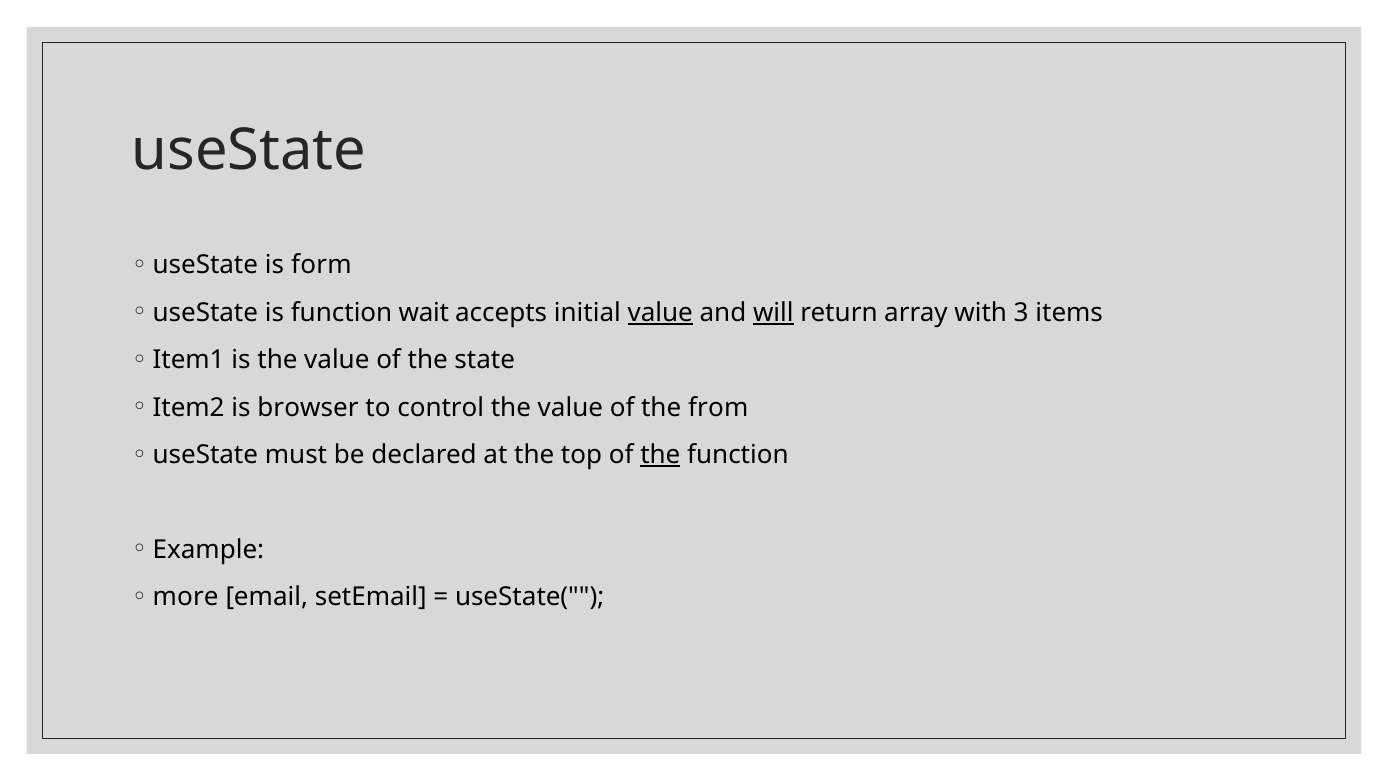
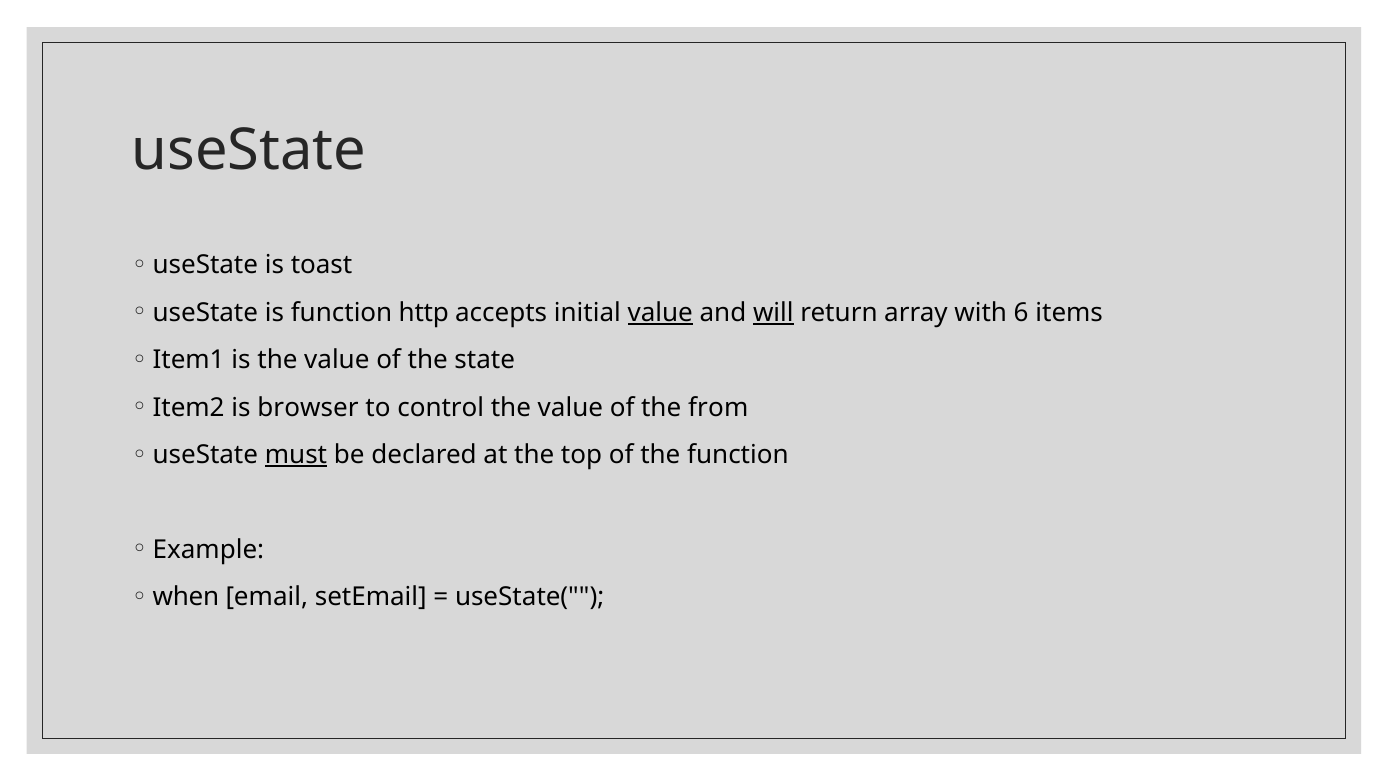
form: form -> toast
wait: wait -> http
3: 3 -> 6
must underline: none -> present
the at (660, 455) underline: present -> none
more: more -> when
